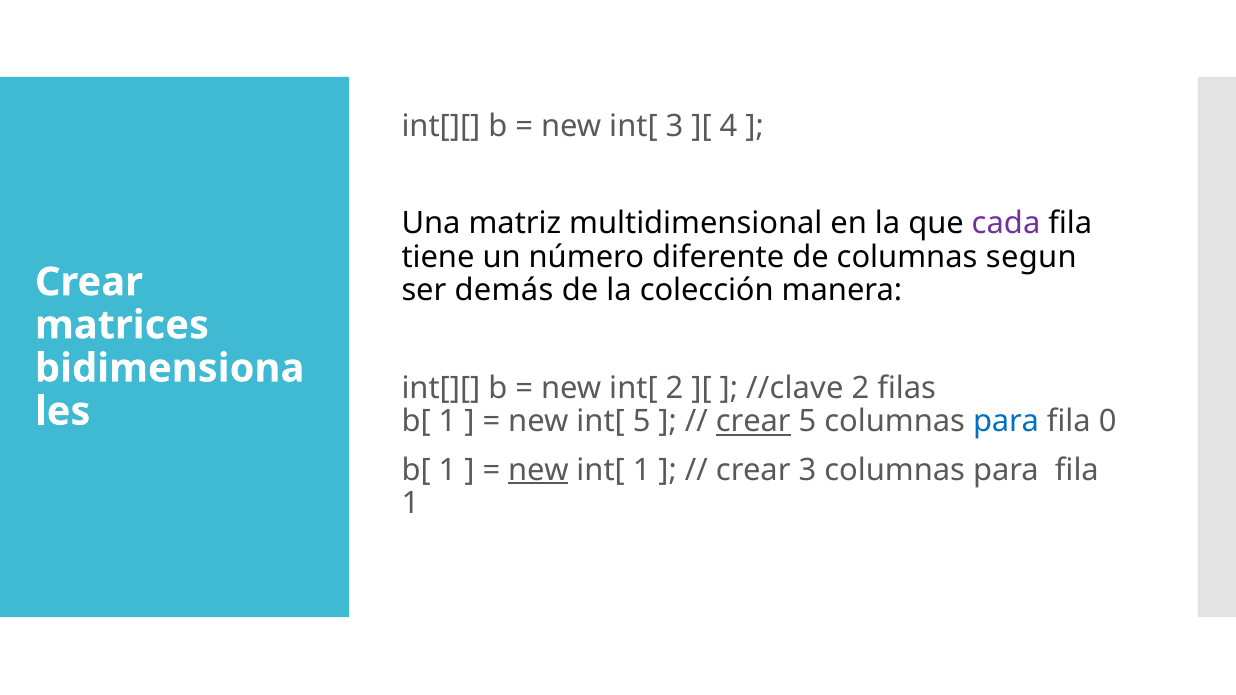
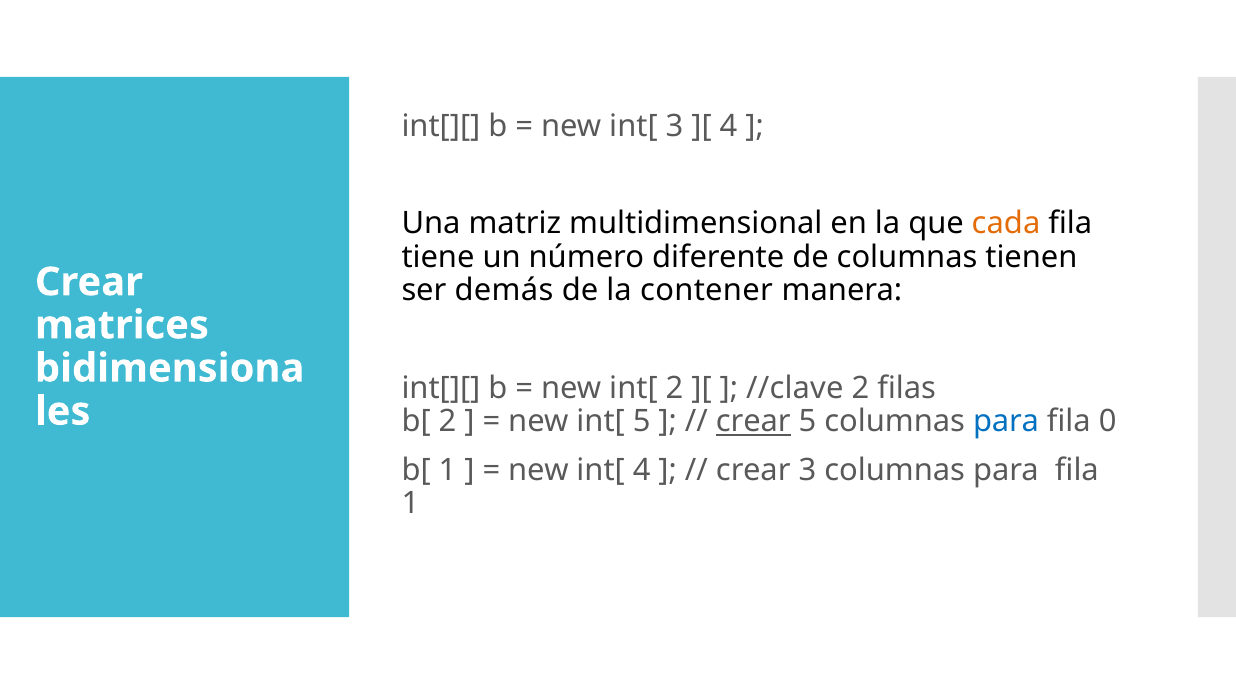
cada colour: purple -> orange
segun: segun -> tienen
colección: colección -> contener
1 at (447, 421): 1 -> 2
new at (538, 470) underline: present -> none
int[ 1: 1 -> 4
